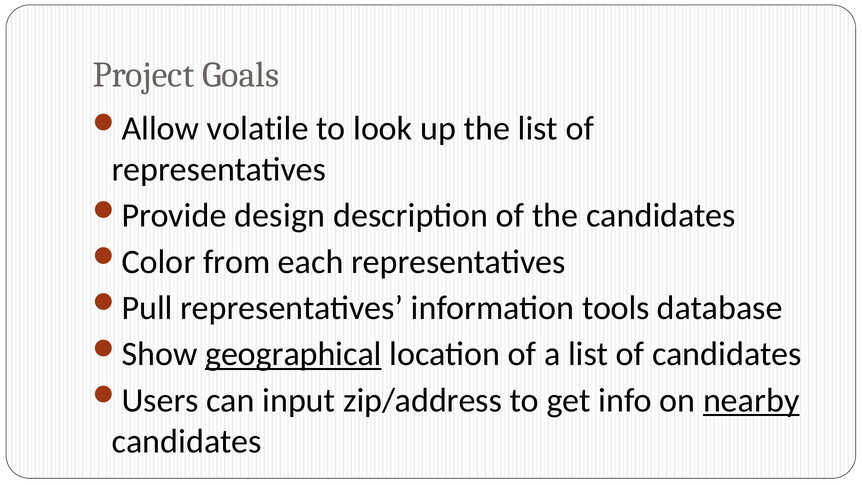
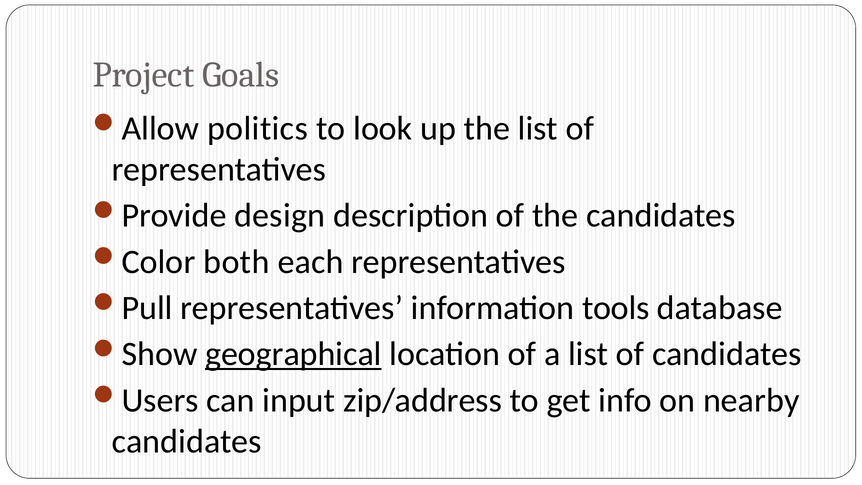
volatile: volatile -> politics
from: from -> both
nearby underline: present -> none
